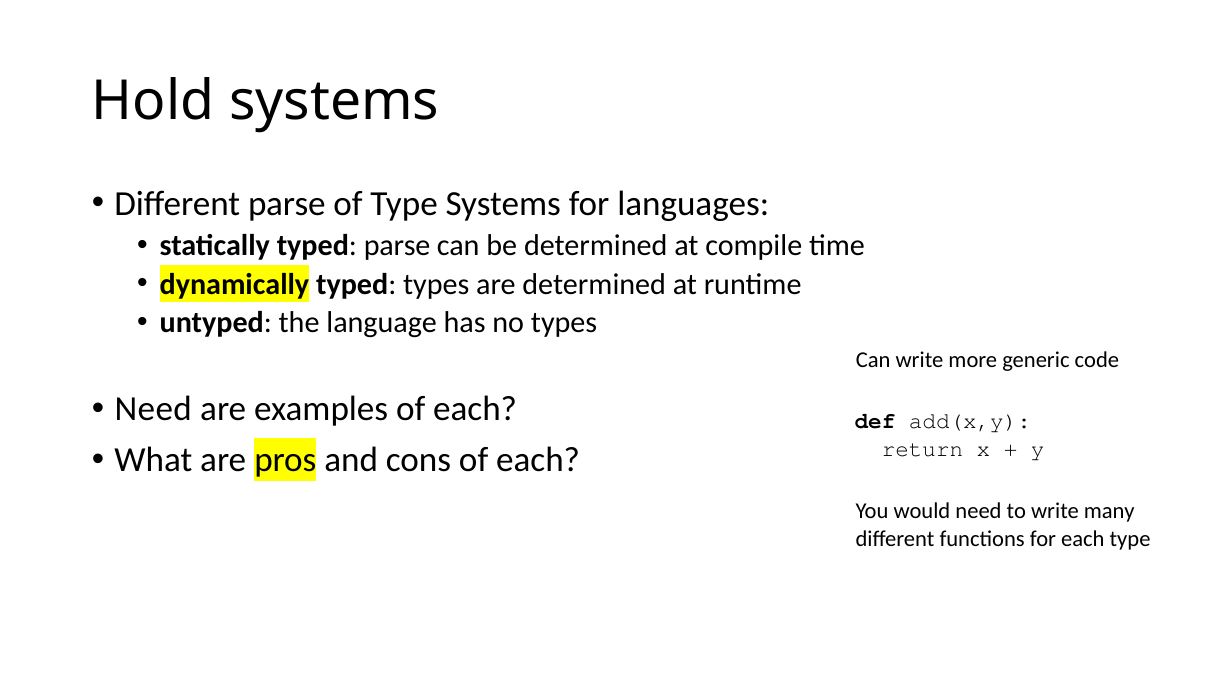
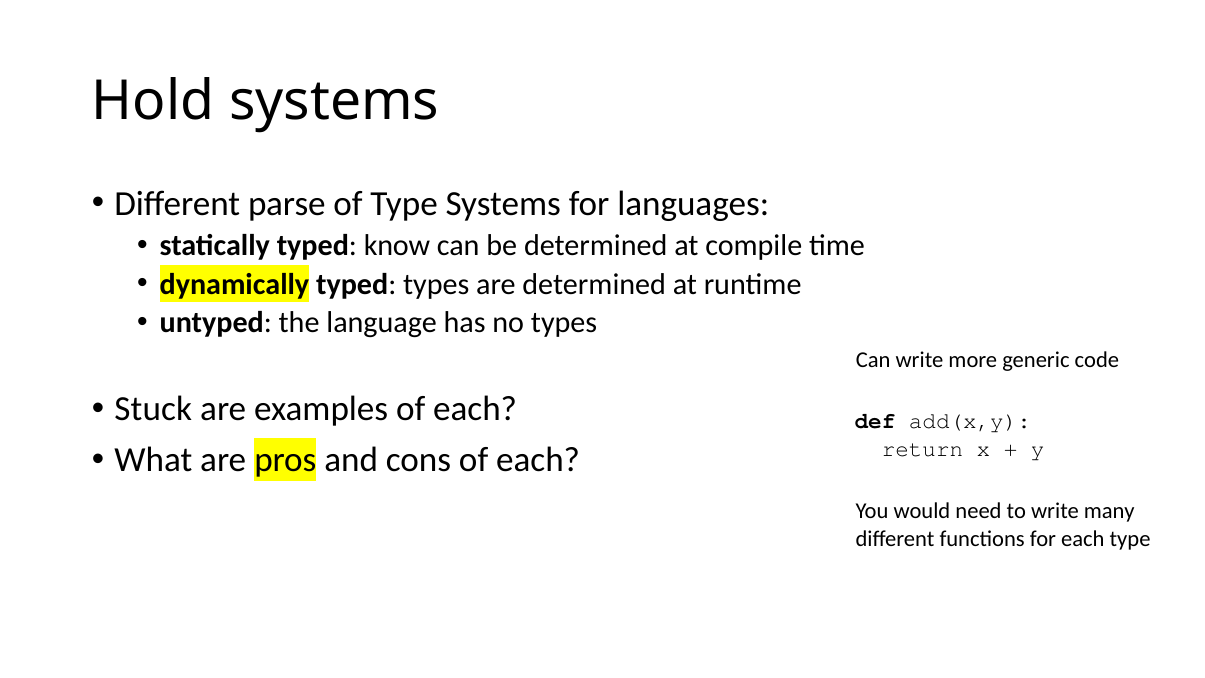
typed parse: parse -> know
Need at (153, 409): Need -> Stuck
